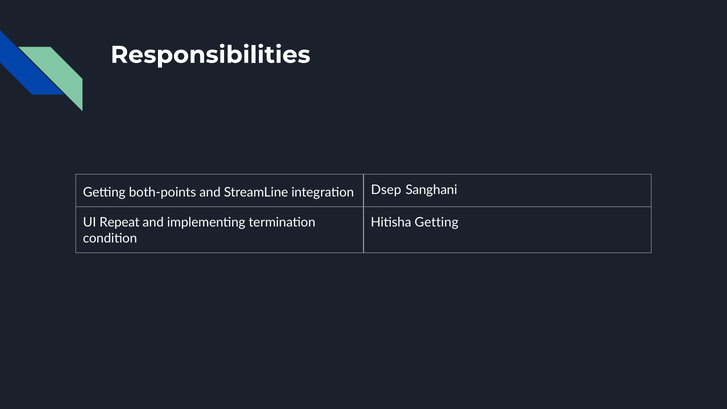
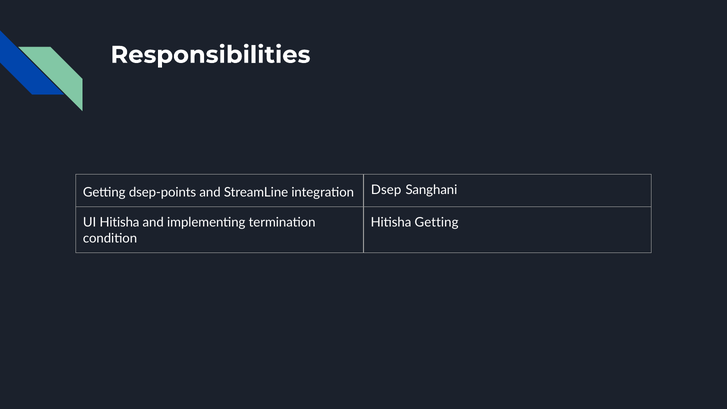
both-points: both-points -> dsep-points
UI Repeat: Repeat -> Hitisha
